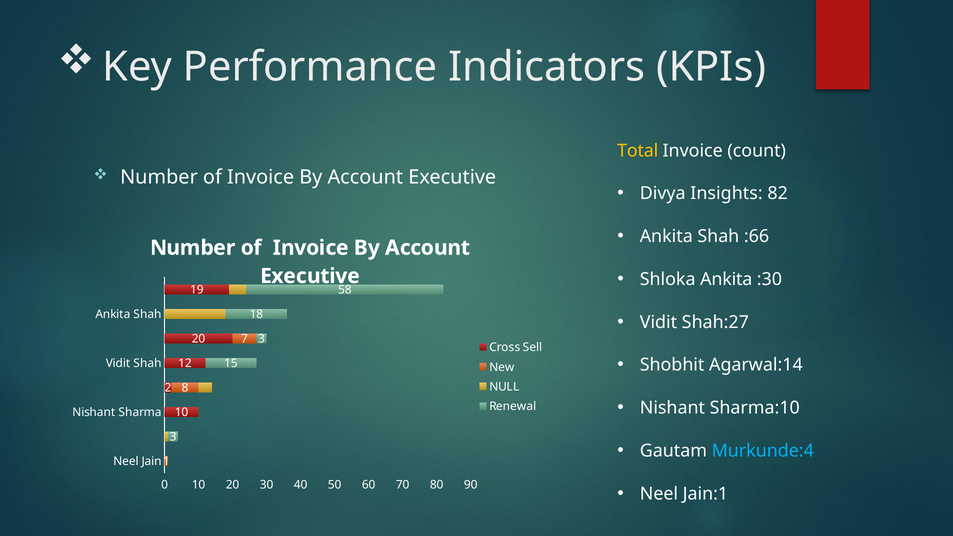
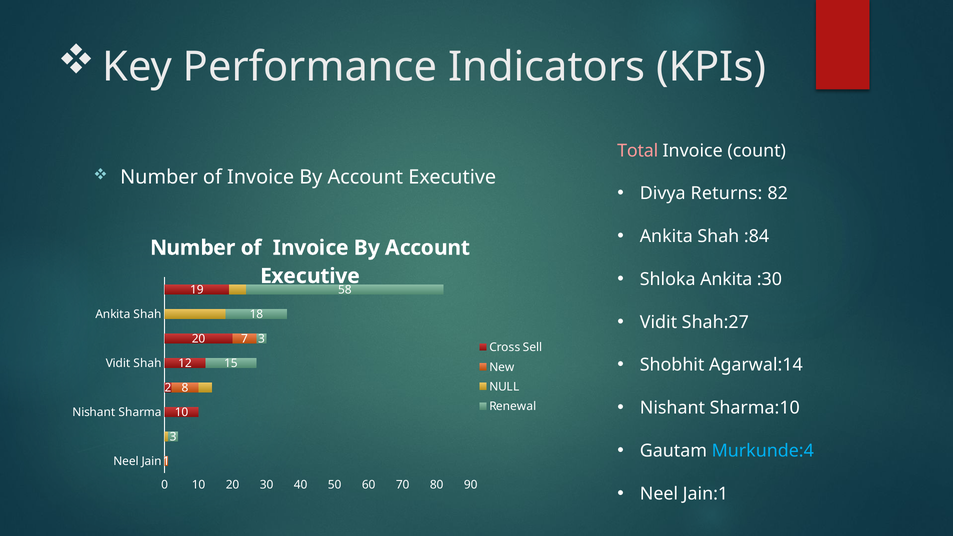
Total colour: yellow -> pink
Insights: Insights -> Returns
:66: :66 -> :84
